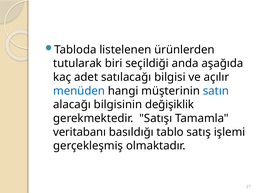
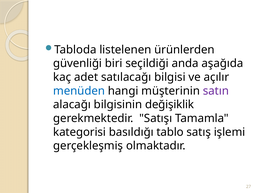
tutularak: tutularak -> güvenliği
satın colour: blue -> purple
veritabanı: veritabanı -> kategorisi
